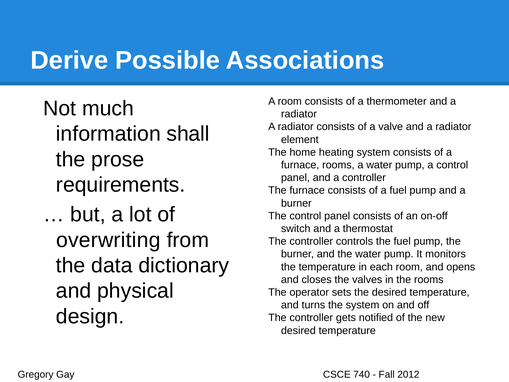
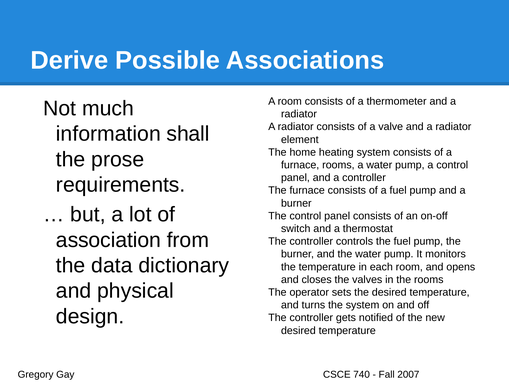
overwriting: overwriting -> association
2012: 2012 -> 2007
